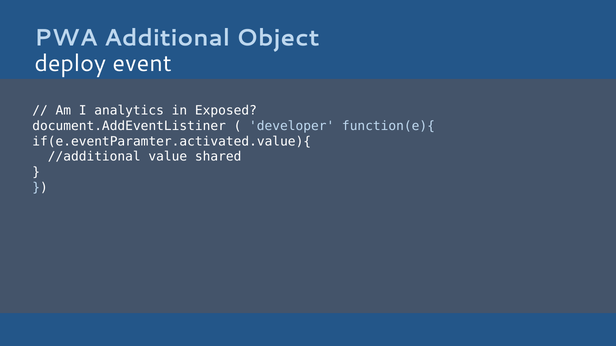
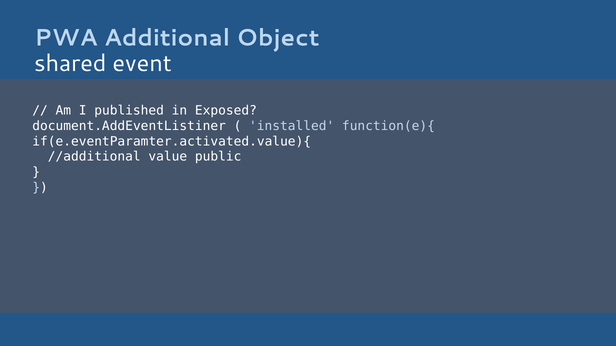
deploy: deploy -> shared
analytics: analytics -> published
developer: developer -> installed
shared: shared -> public
